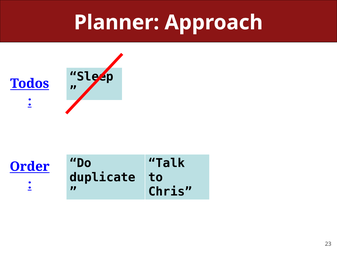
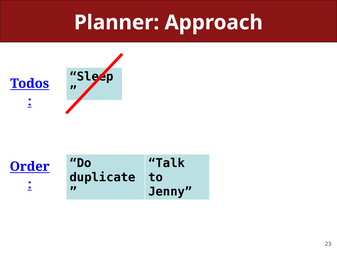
Chris: Chris -> Jenny
